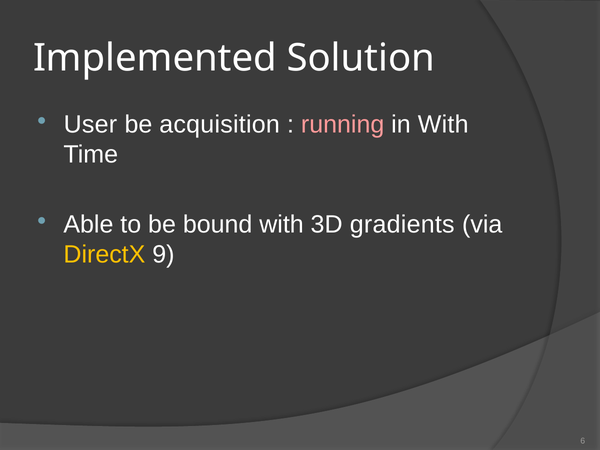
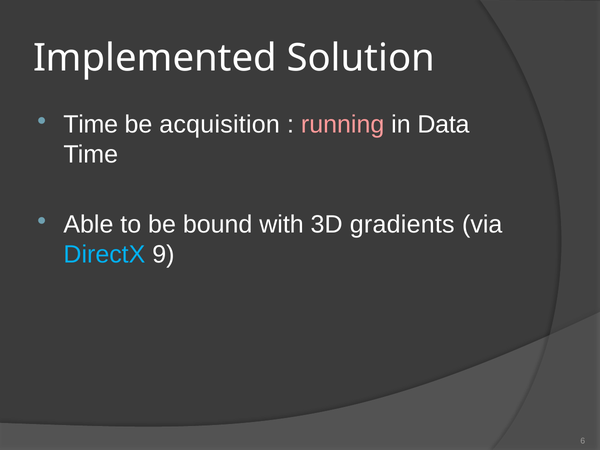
User at (90, 125): User -> Time
in With: With -> Data
DirectX colour: yellow -> light blue
